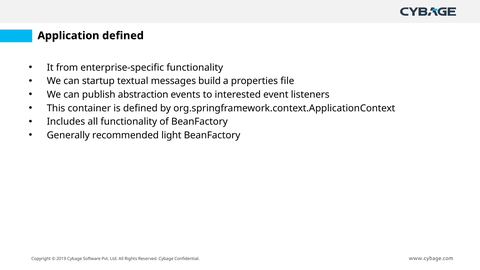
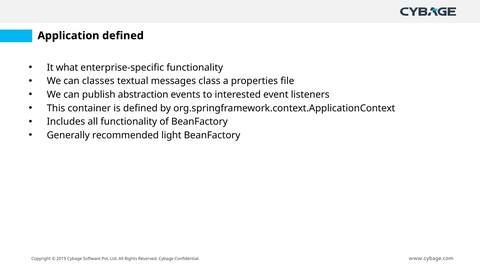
from: from -> what
startup: startup -> classes
build: build -> class
